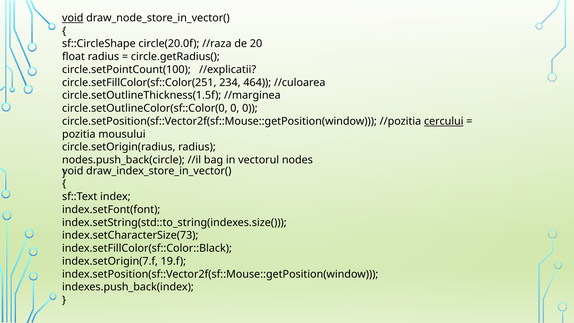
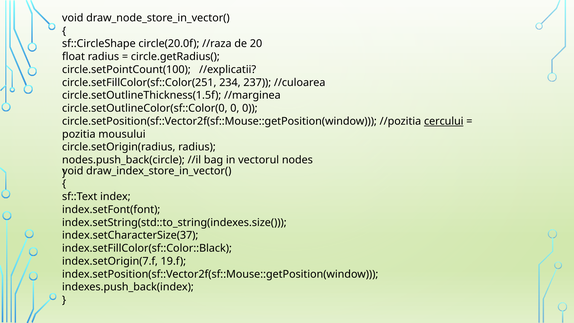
void at (73, 18) underline: present -> none
464: 464 -> 237
index.setCharacterSize(73: index.setCharacterSize(73 -> index.setCharacterSize(37
